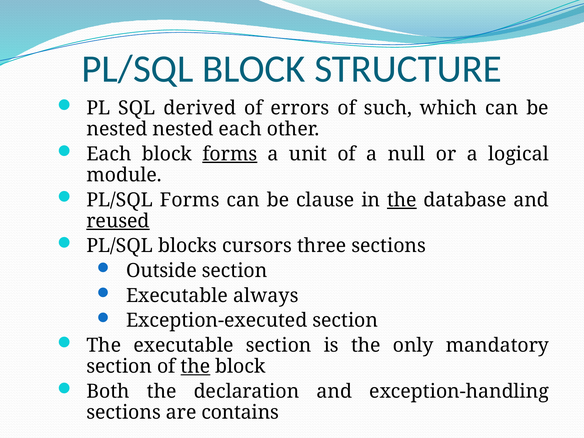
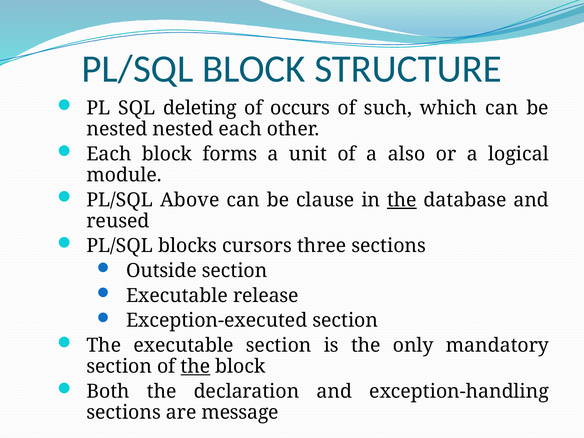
derived: derived -> deleting
errors: errors -> occurs
forms at (230, 154) underline: present -> none
null: null -> also
PL/SQL Forms: Forms -> Above
reused underline: present -> none
always: always -> release
contains: contains -> message
